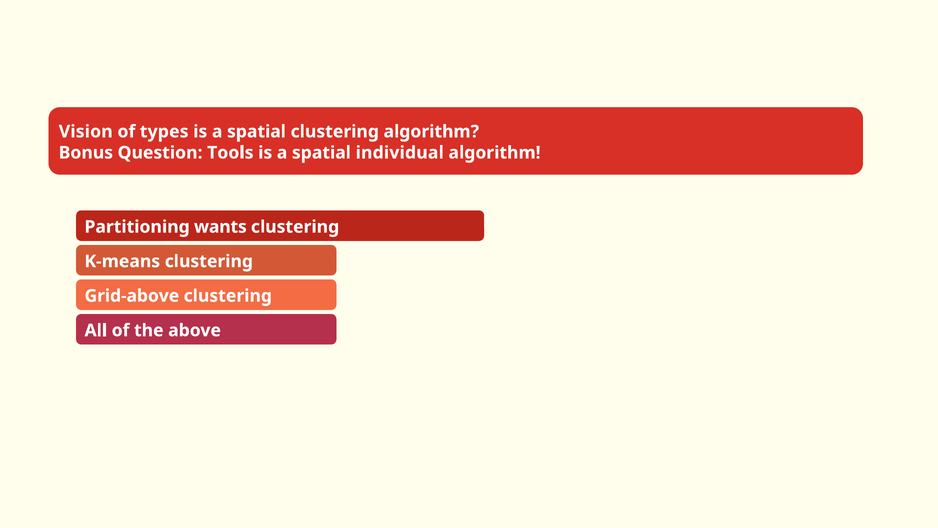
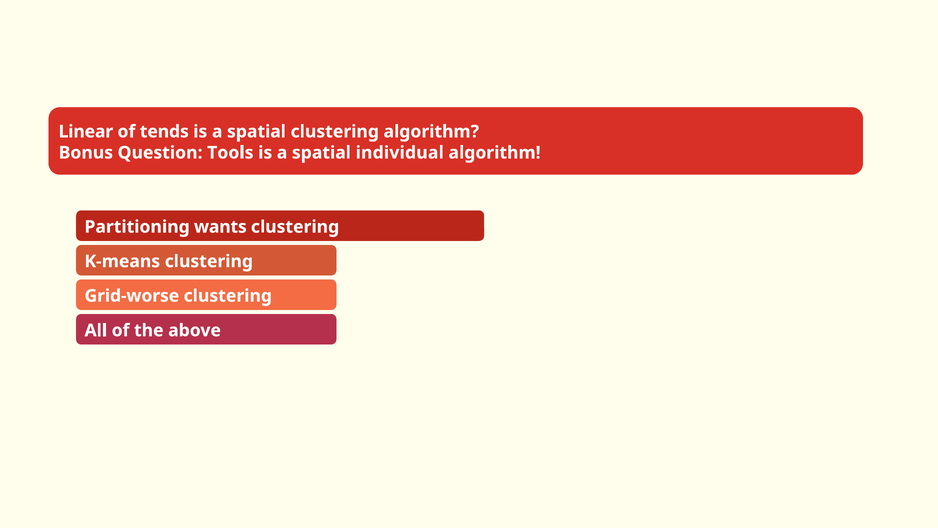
Vision: Vision -> Linear
types: types -> tends
Grid-above: Grid-above -> Grid-worse
